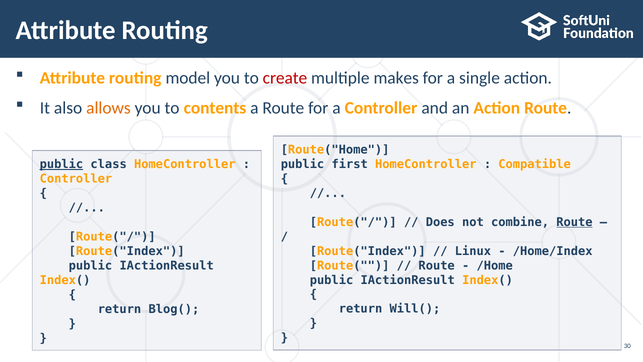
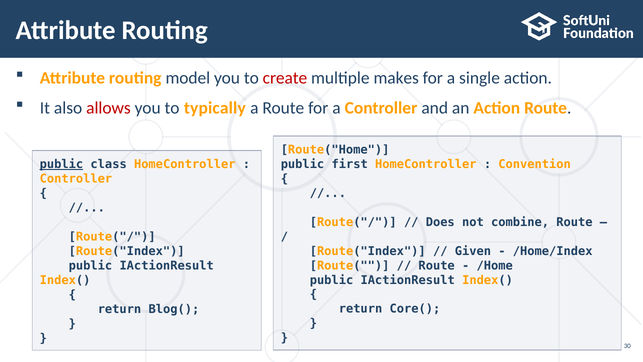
allows colour: orange -> red
contents: contents -> typically
Compatible: Compatible -> Convention
Route at (574, 222) underline: present -> none
Linux: Linux -> Given
Will(: Will( -> Core(
